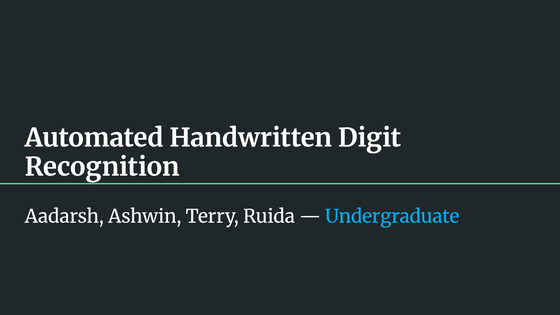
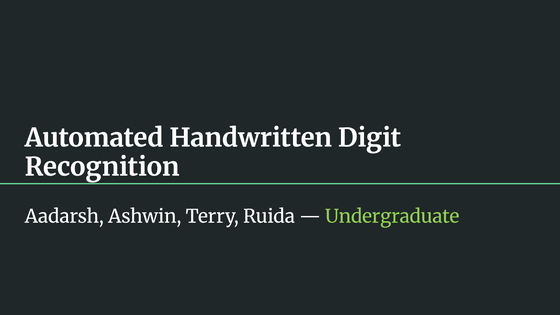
Undergraduate colour: light blue -> light green
